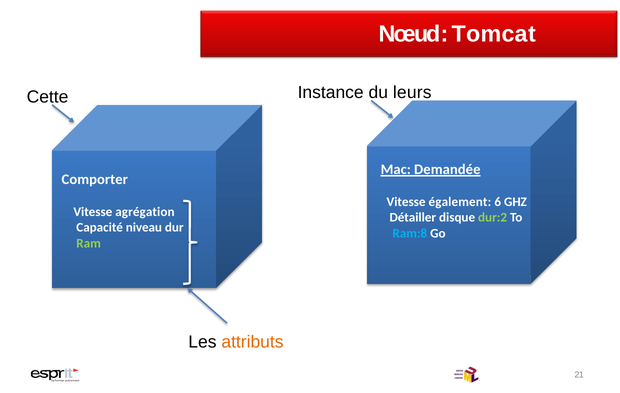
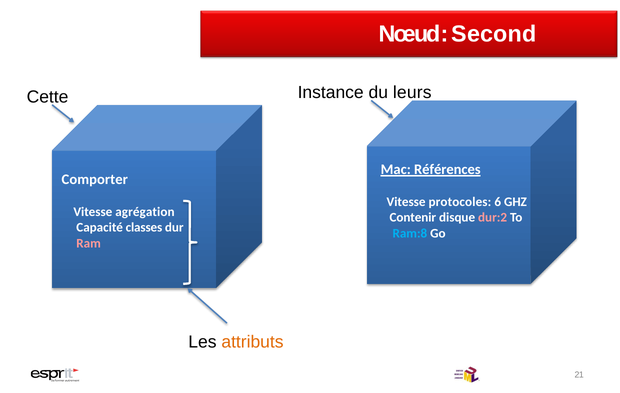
Tomcat: Tomcat -> Second
Demandée: Demandée -> Références
également: également -> protocoles
Détailler: Détailler -> Contenir
dur:2 colour: light green -> pink
niveau: niveau -> classes
Ram colour: light green -> pink
